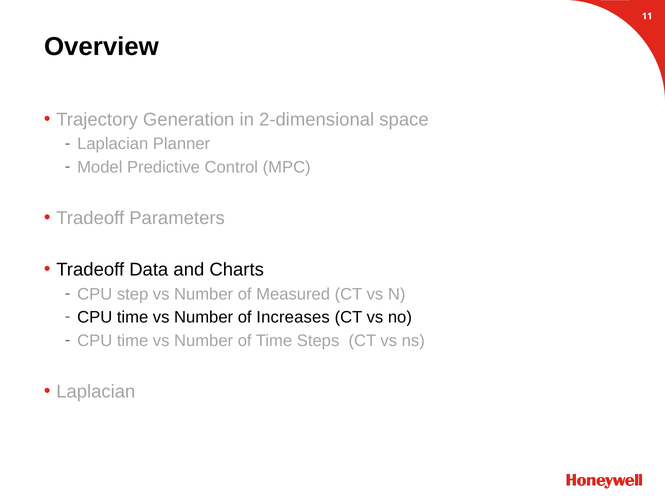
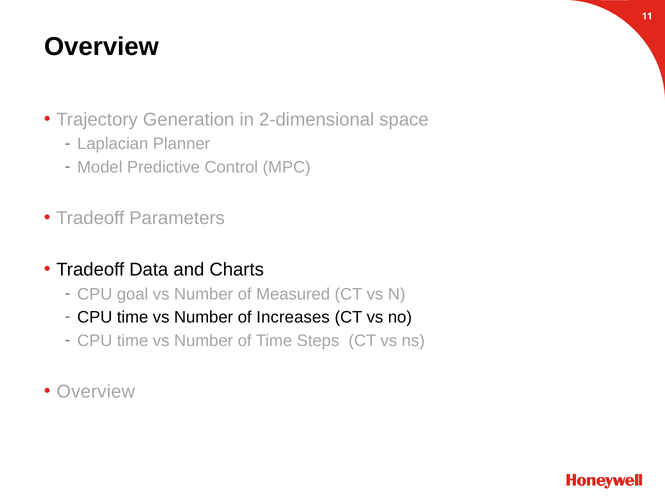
step: step -> goal
Laplacian at (96, 391): Laplacian -> Overview
